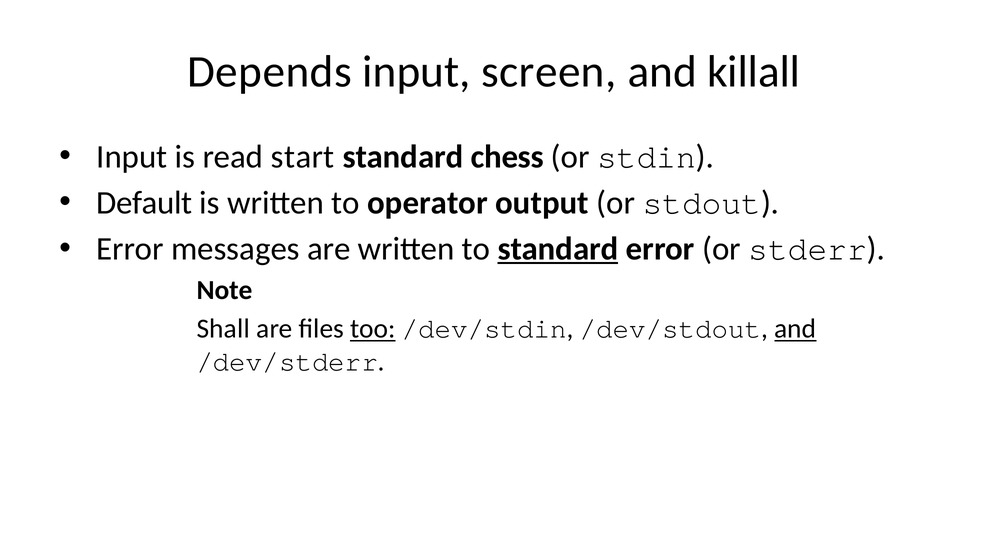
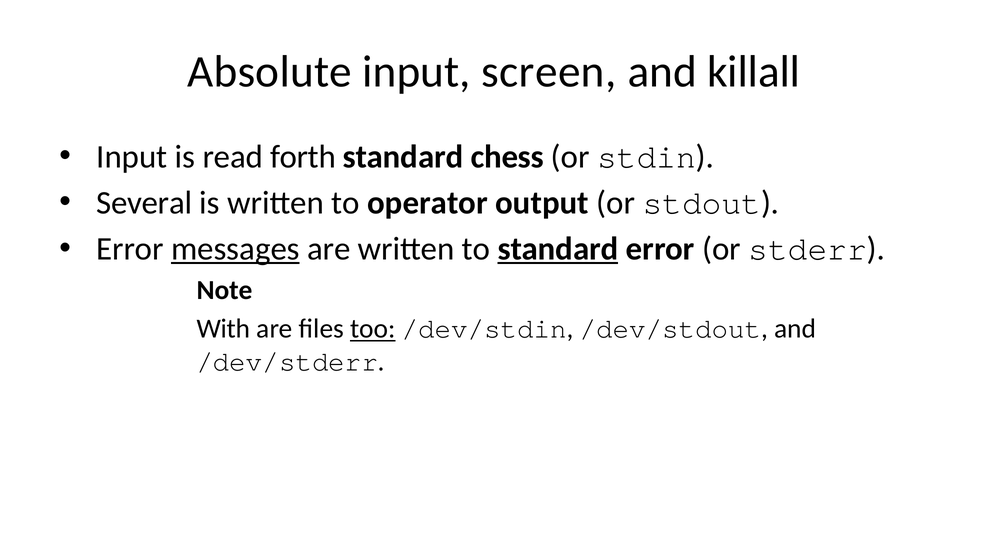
Depends: Depends -> Absolute
start: start -> forth
Default: Default -> Several
messages underline: none -> present
Shall: Shall -> With
and at (795, 329) underline: present -> none
